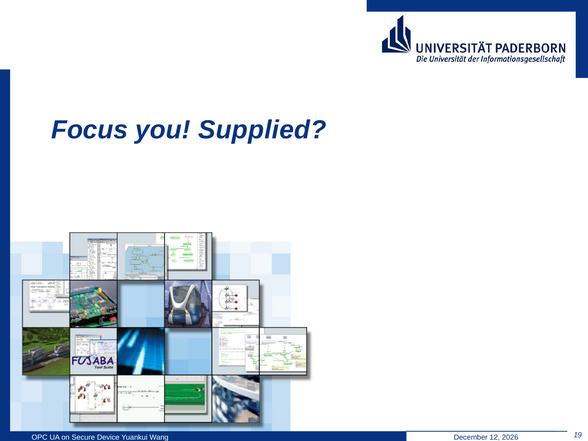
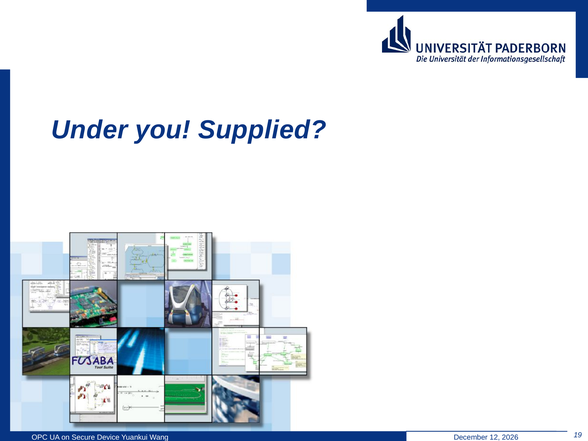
Focus: Focus -> Under
